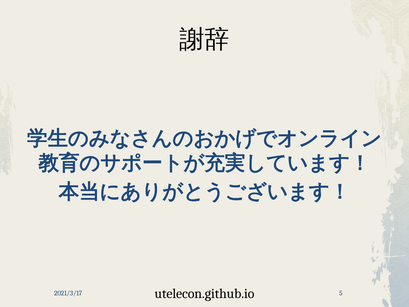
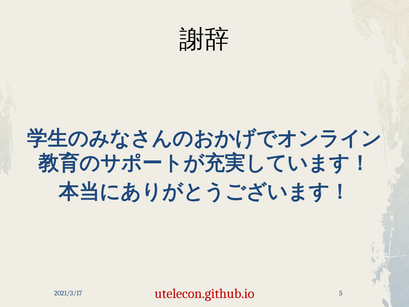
utelecon.github.io colour: black -> red
